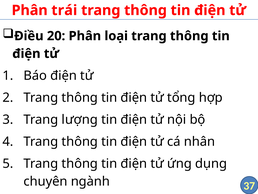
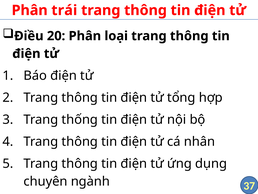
lượng: lượng -> thống
